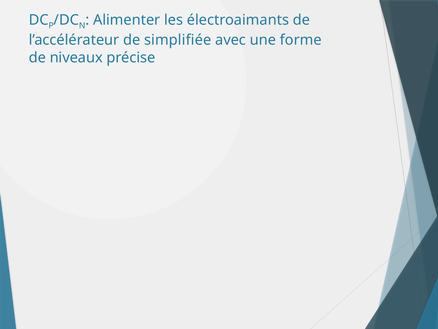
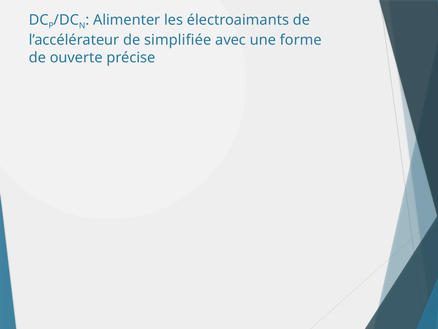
niveaux: niveaux -> ouverte
